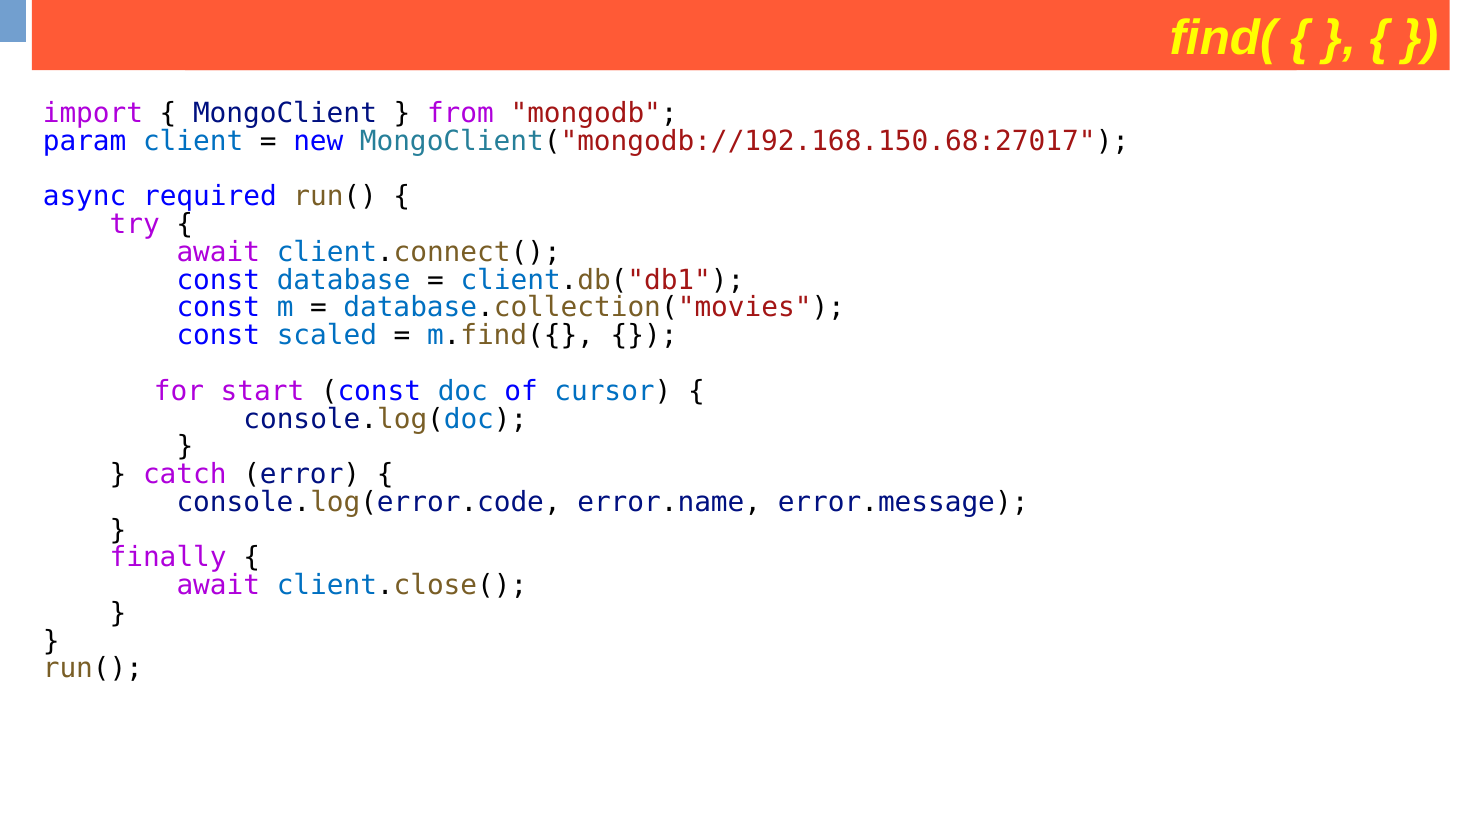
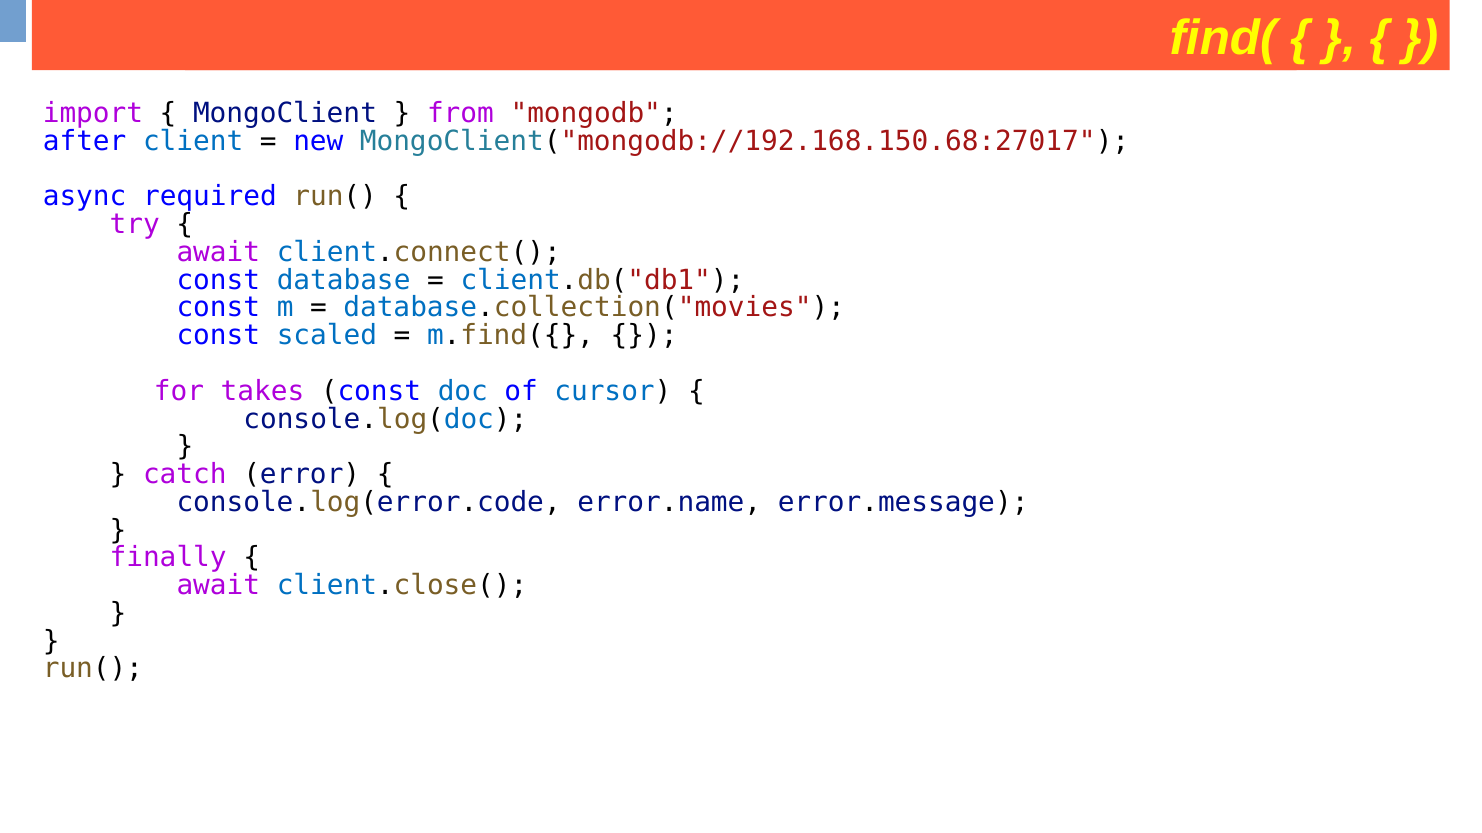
param: param -> after
start: start -> takes
